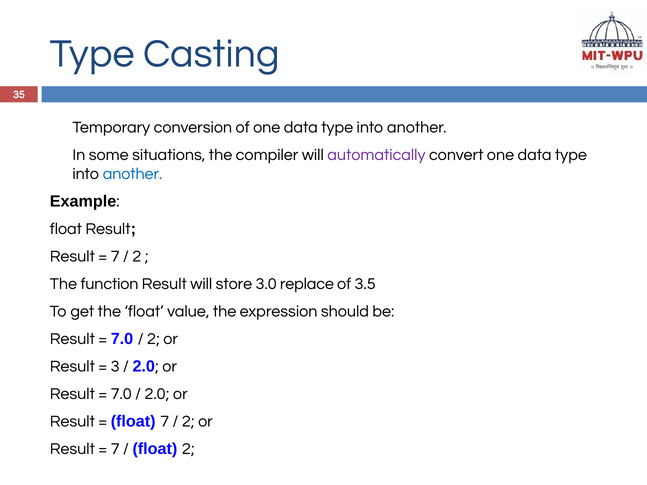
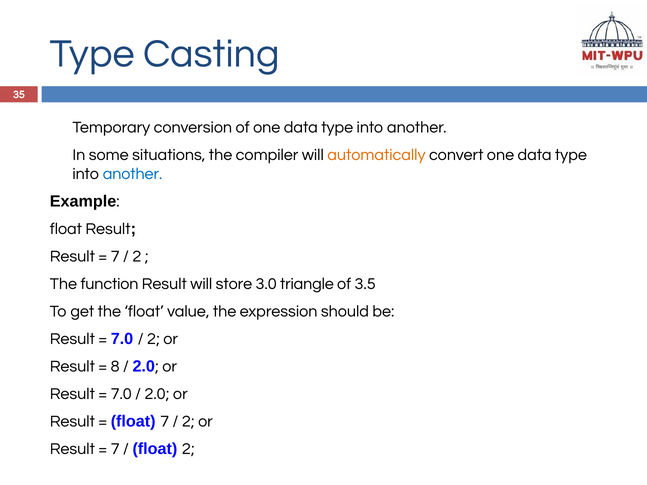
automatically colour: purple -> orange
replace: replace -> triangle
3: 3 -> 8
